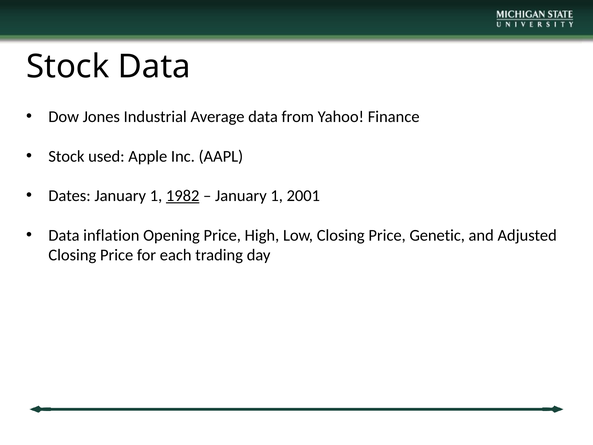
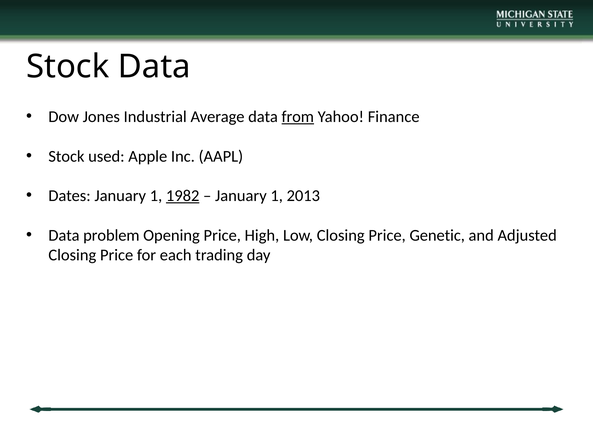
from underline: none -> present
2001: 2001 -> 2013
inflation: inflation -> problem
